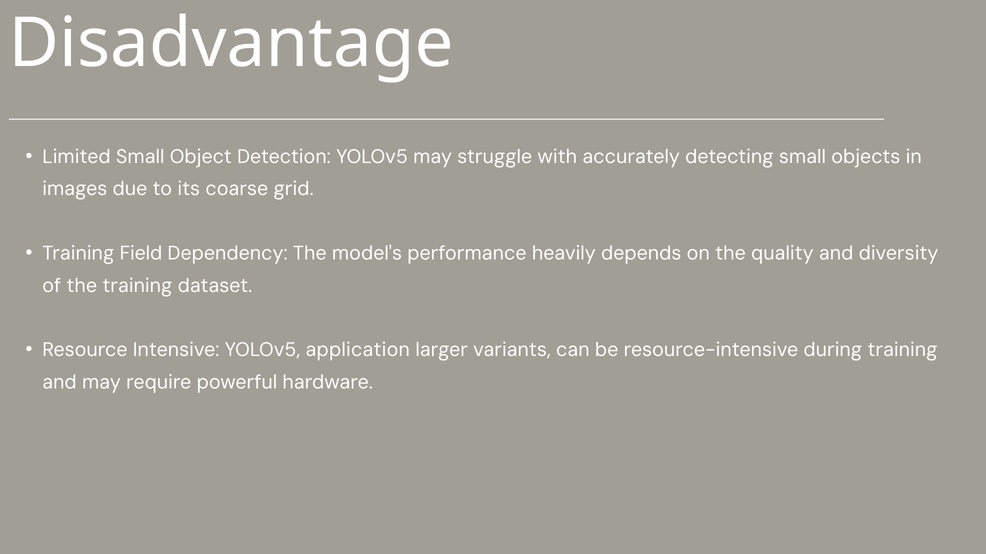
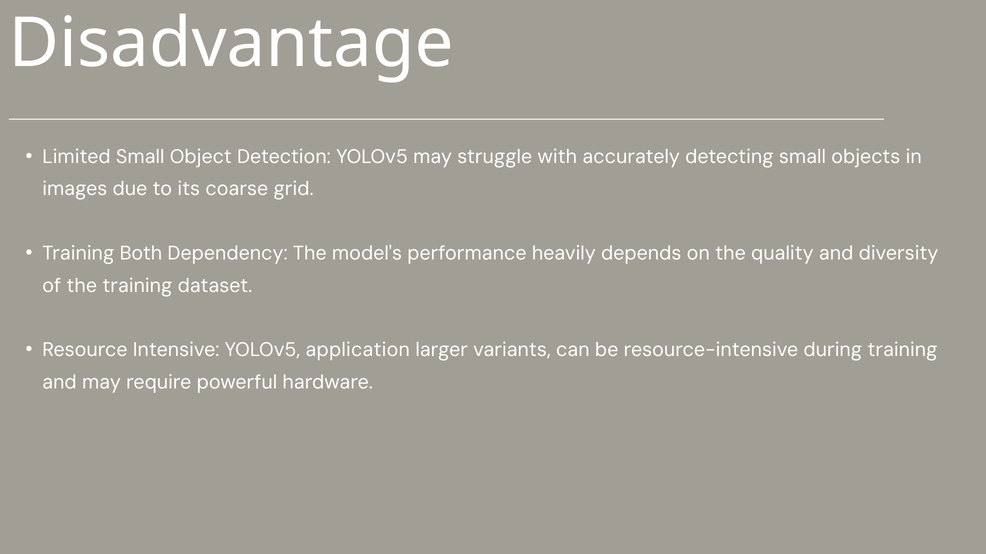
Field: Field -> Both
